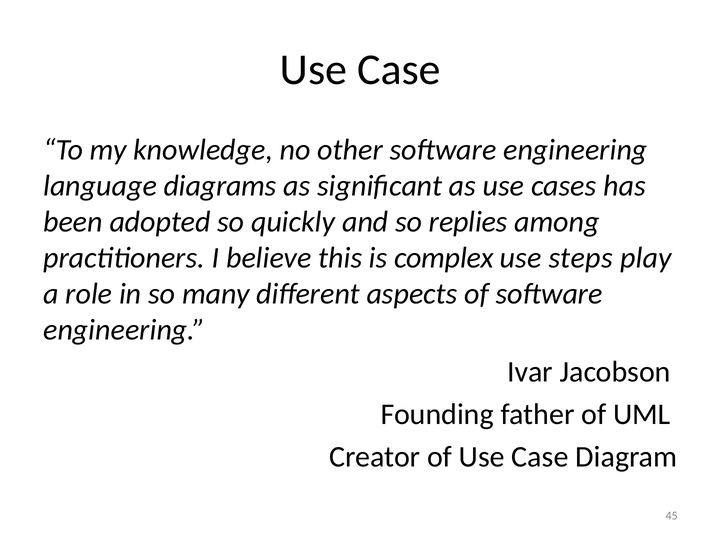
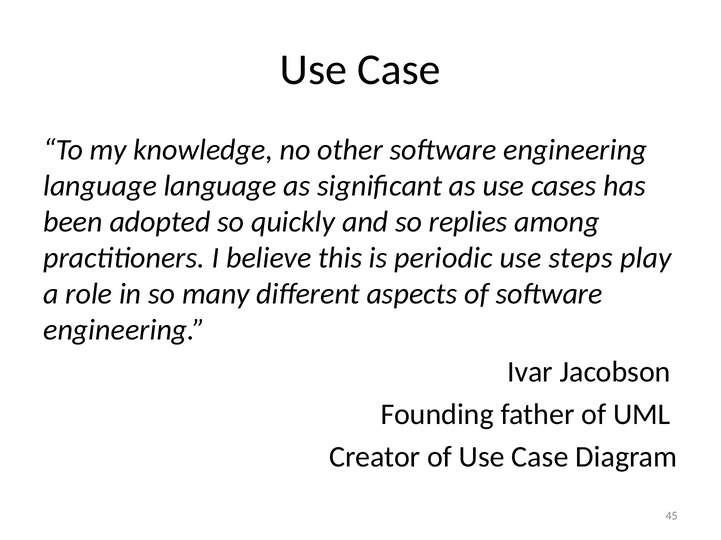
language diagrams: diagrams -> language
complex: complex -> periodic
